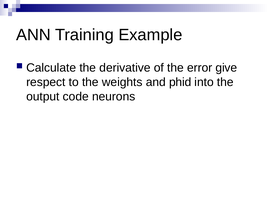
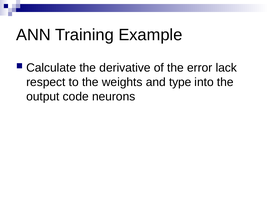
give: give -> lack
phid: phid -> type
